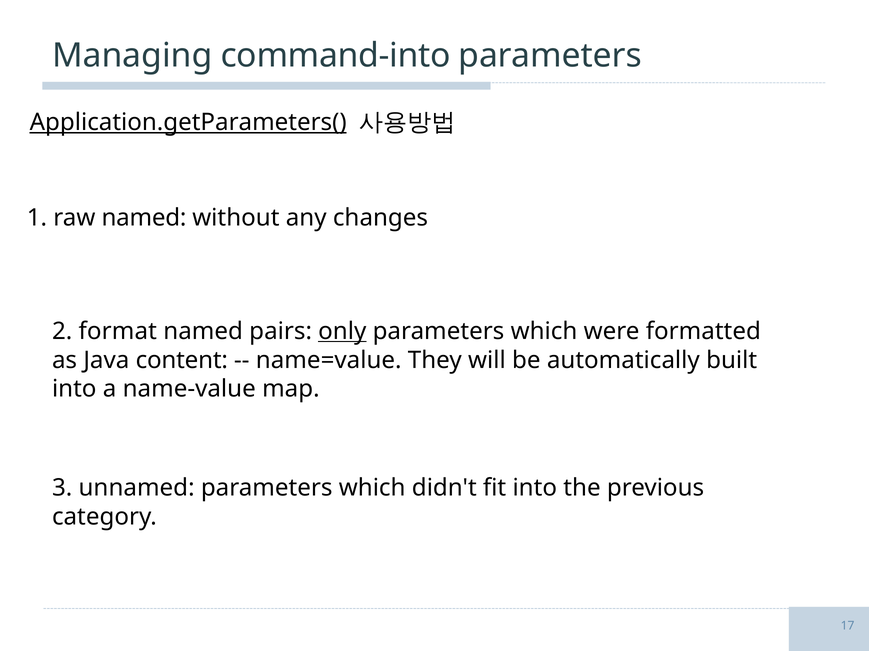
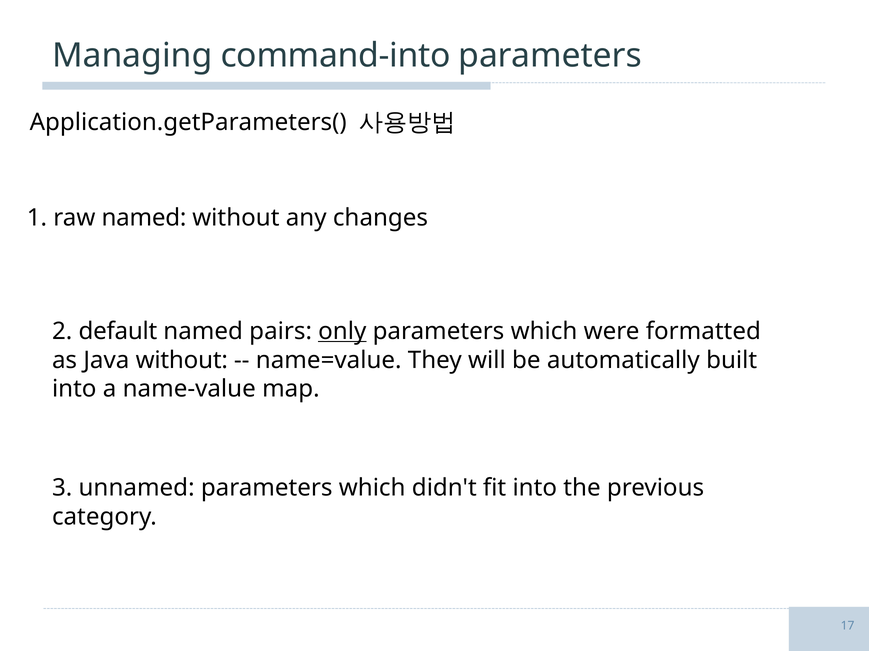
Application.getParameters( underline: present -> none
format: format -> default
Java content: content -> without
